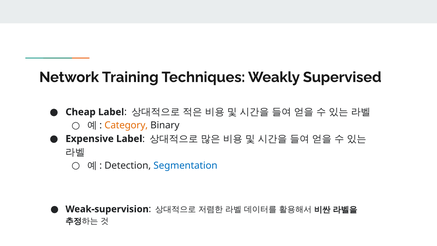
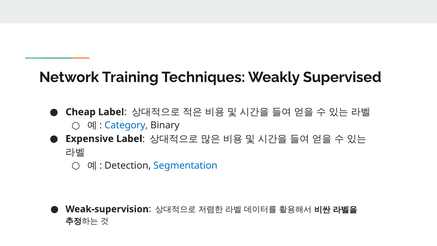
Category colour: orange -> blue
